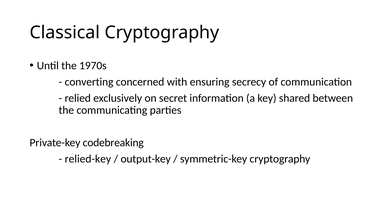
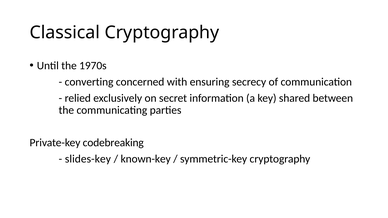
relied-key: relied-key -> slides-key
output-key: output-key -> known-key
